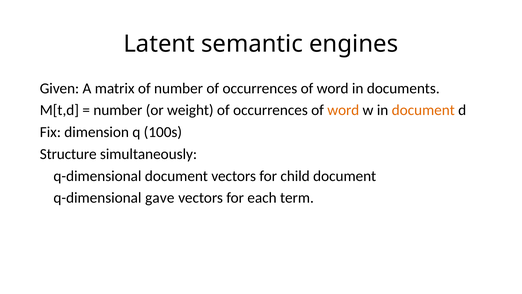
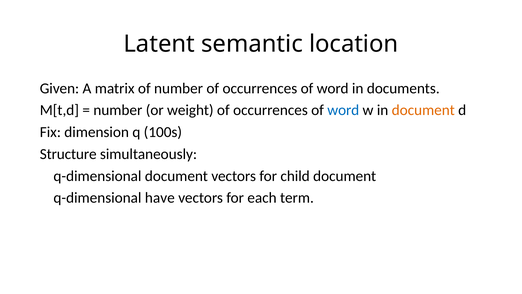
engines: engines -> location
word at (343, 110) colour: orange -> blue
gave: gave -> have
